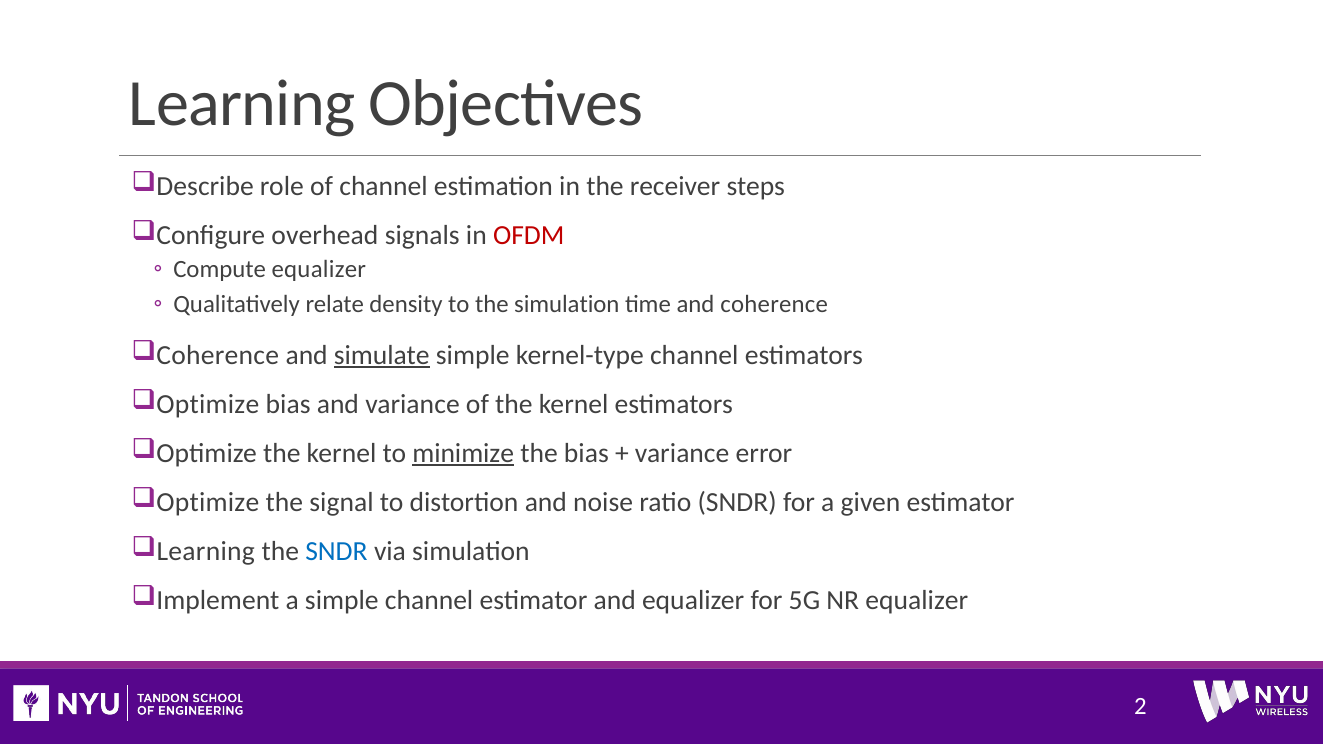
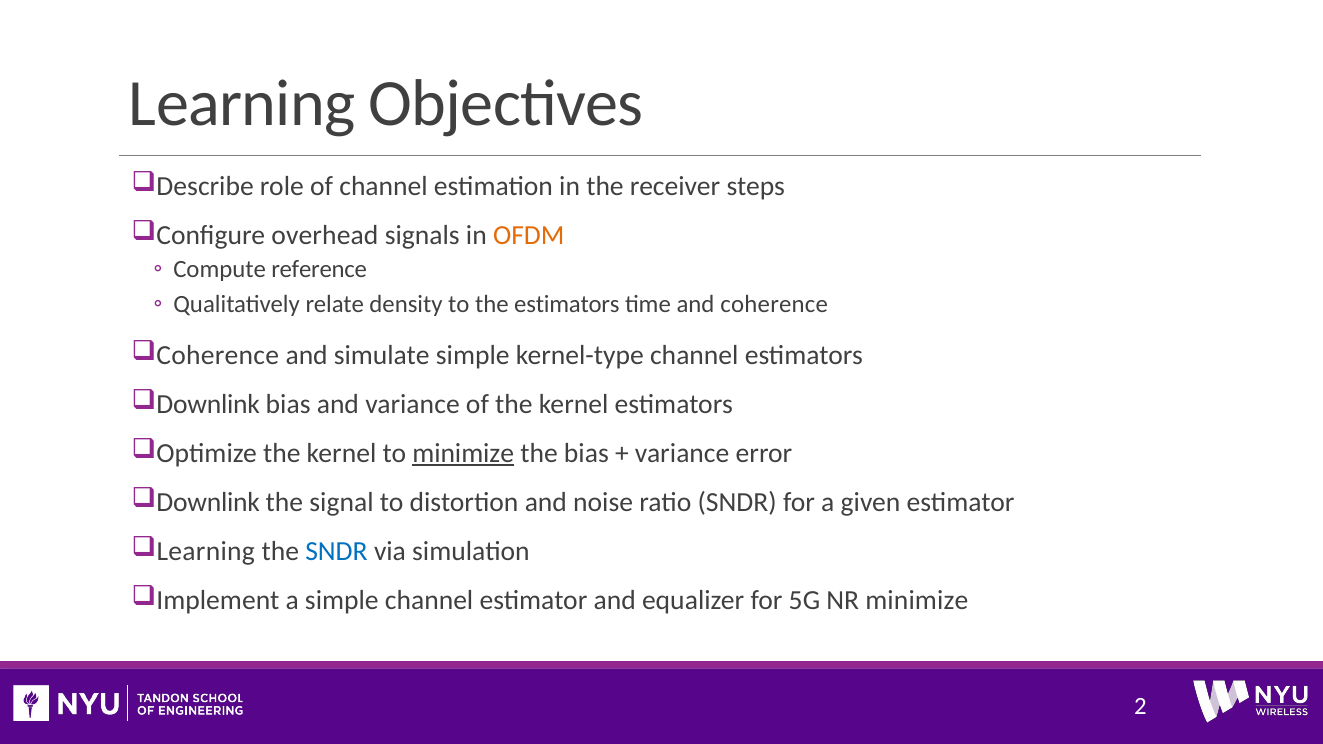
OFDM colour: red -> orange
Compute equalizer: equalizer -> reference
the simulation: simulation -> estimators
simulate underline: present -> none
Optimize at (208, 404): Optimize -> Downlink
Optimize at (208, 502): Optimize -> Downlink
NR equalizer: equalizer -> minimize
